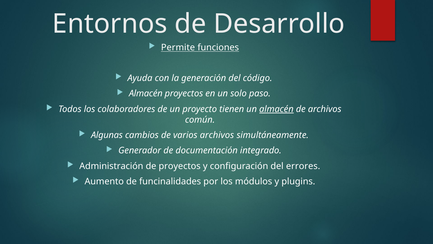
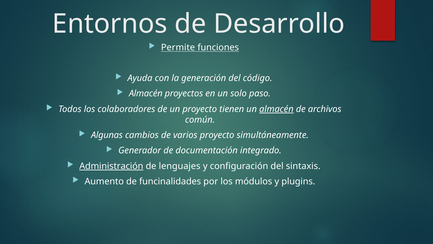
varios archivos: archivos -> proyecto
Administración underline: none -> present
de proyectos: proyectos -> lenguajes
errores: errores -> sintaxis
